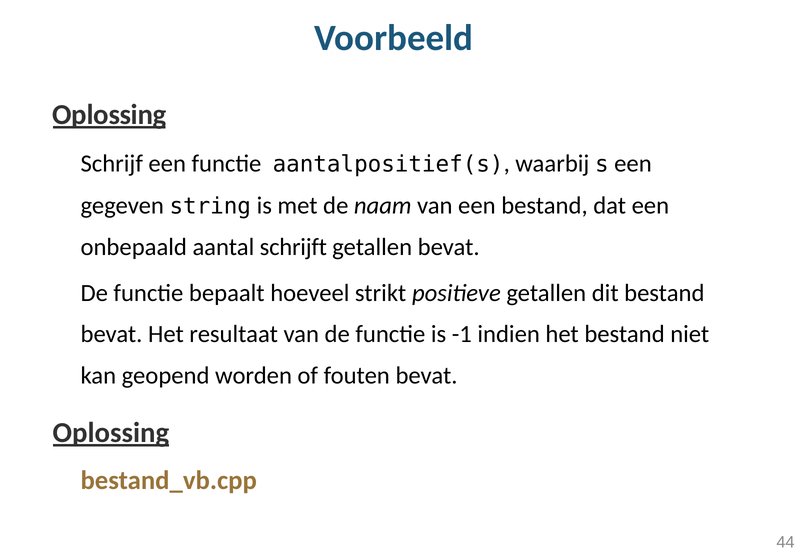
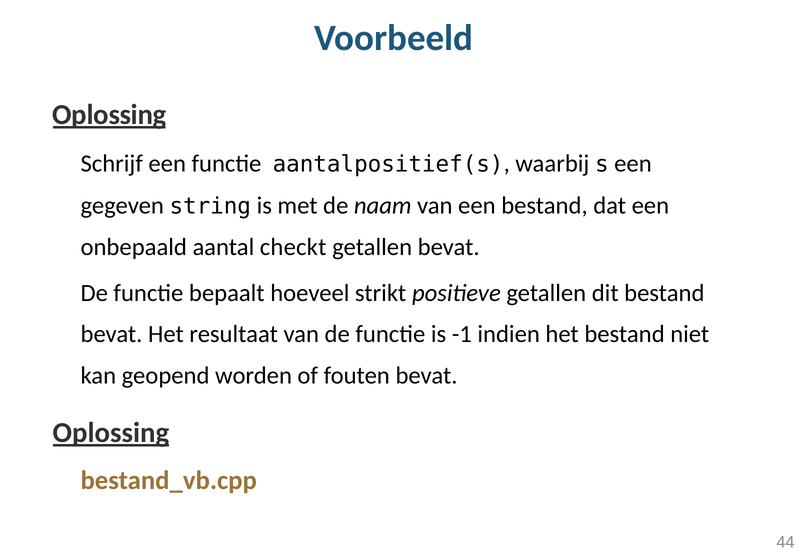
schrijft: schrijft -> checkt
